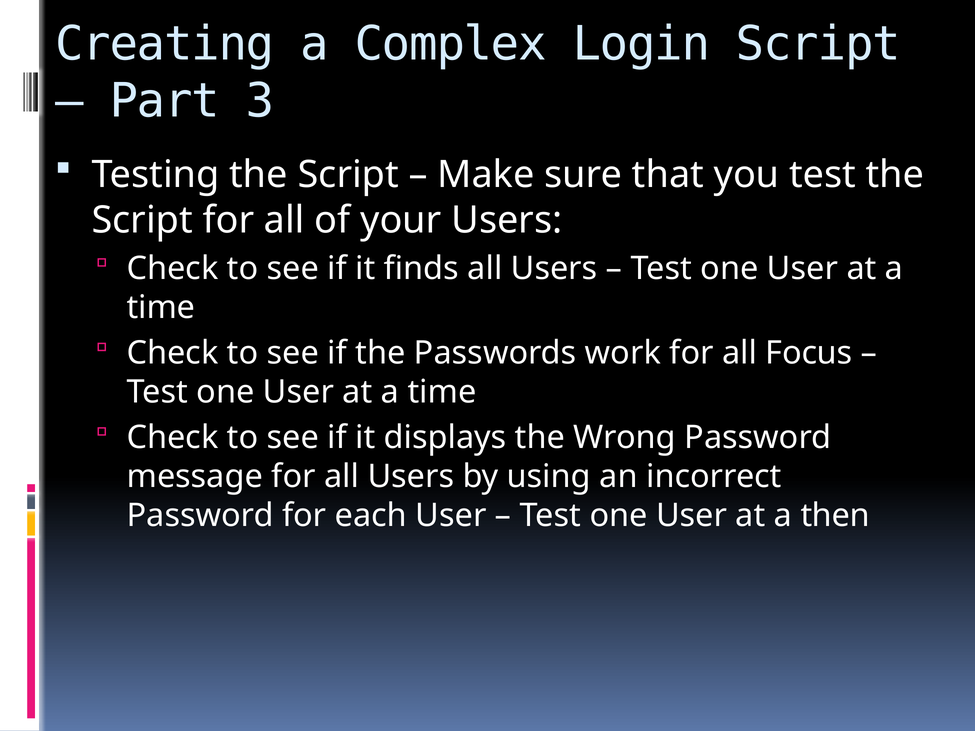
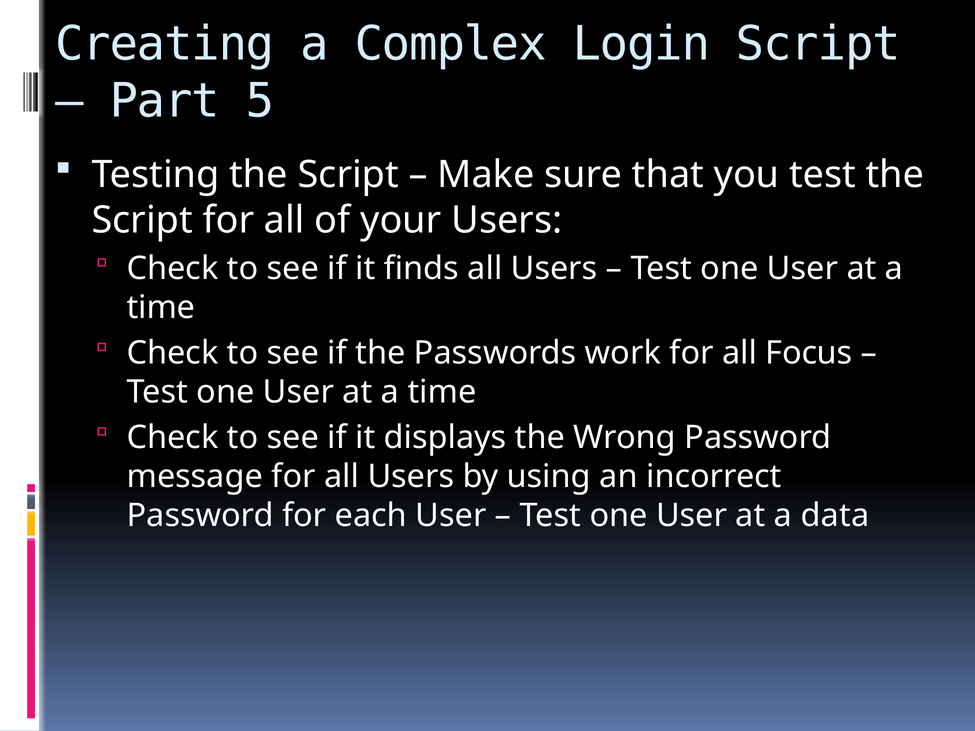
3: 3 -> 5
then: then -> data
